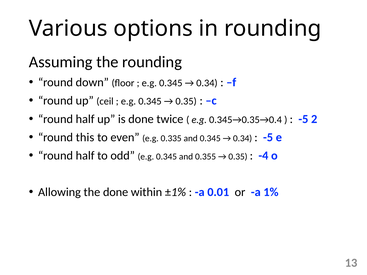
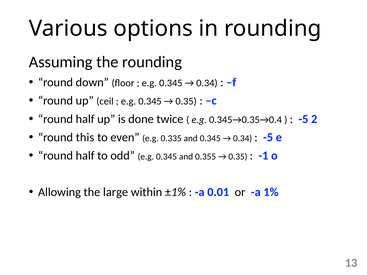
-4: -4 -> -1
the done: done -> large
